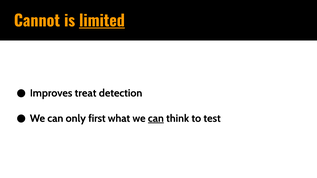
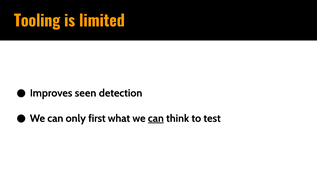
Cannot: Cannot -> Tooling
limited underline: present -> none
treat: treat -> seen
